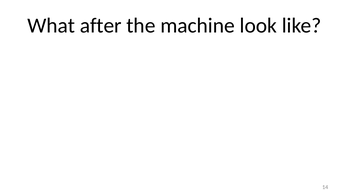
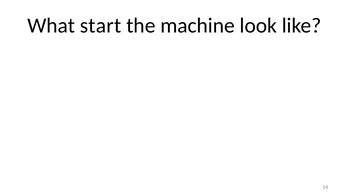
after: after -> start
